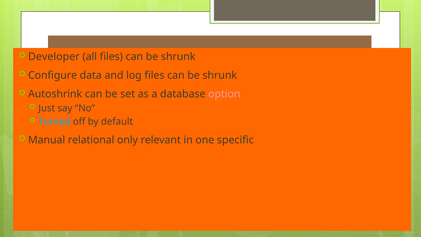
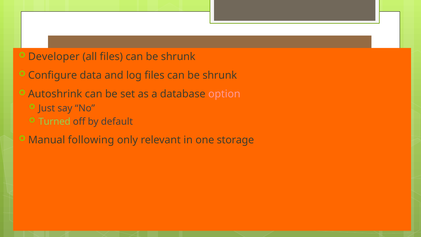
Turned colour: light blue -> light green
relational: relational -> following
specific: specific -> storage
